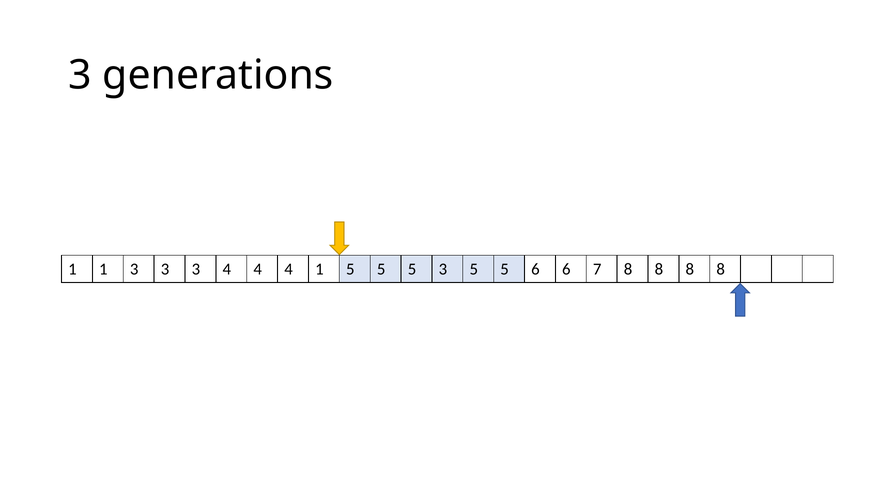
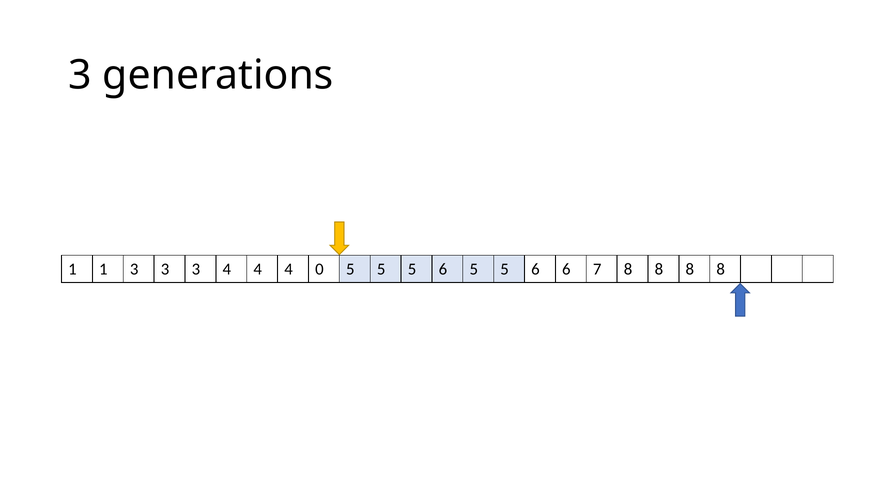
4 1: 1 -> 0
5 5 5 3: 3 -> 6
